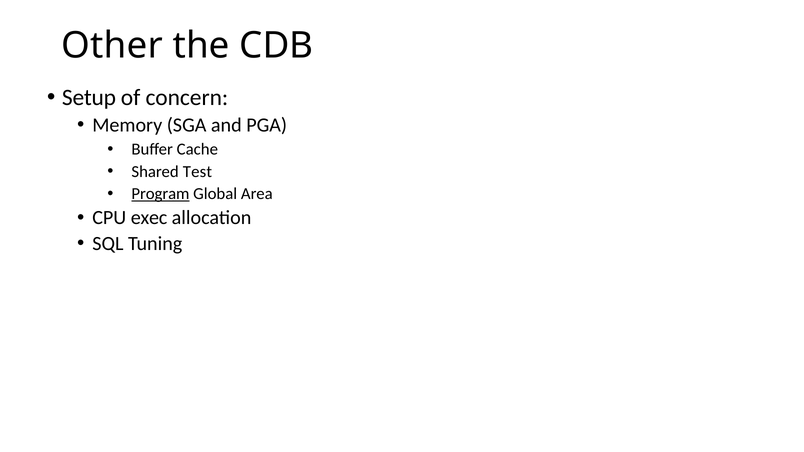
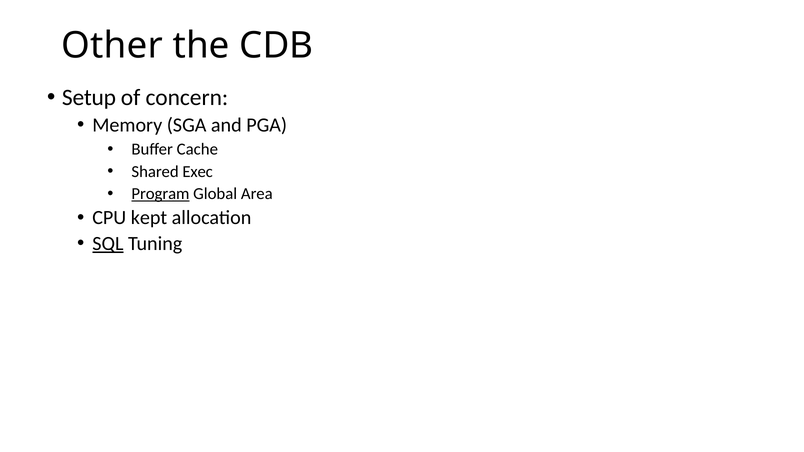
Test: Test -> Exec
exec: exec -> kept
SQL underline: none -> present
